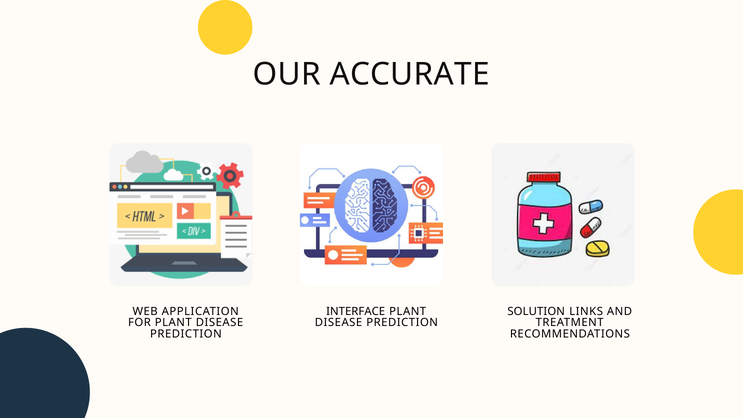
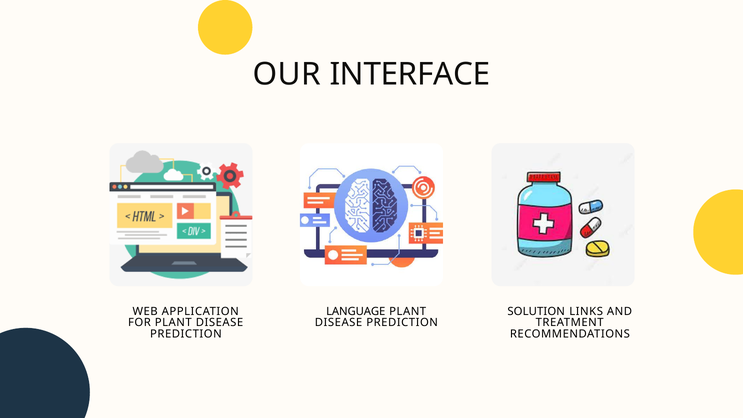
ACCURATE: ACCURATE -> INTERFACE
INTERFACE: INTERFACE -> LANGUAGE
